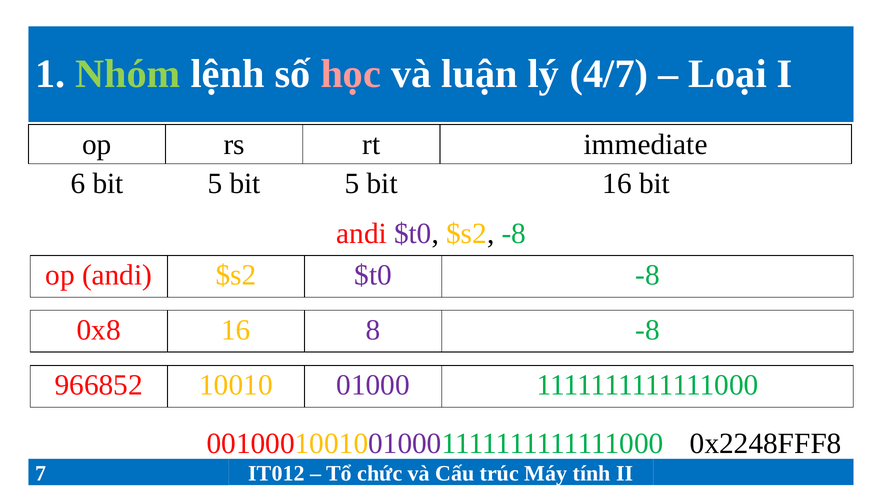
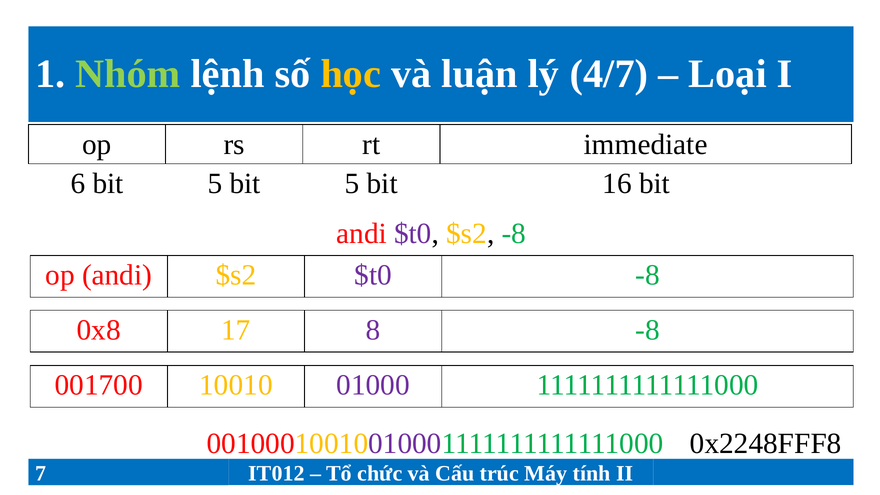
học colour: pink -> yellow
0x8 16: 16 -> 17
966852: 966852 -> 001700
